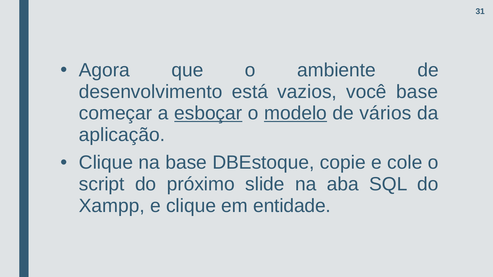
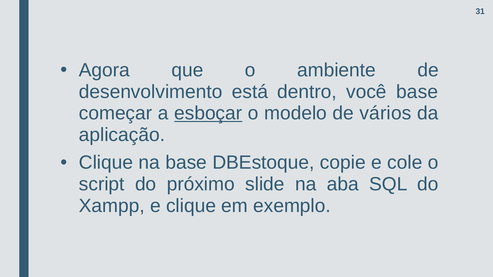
vazios: vazios -> dentro
modelo underline: present -> none
entidade: entidade -> exemplo
